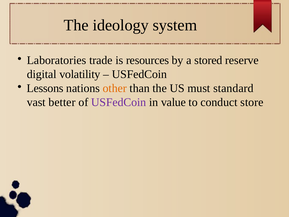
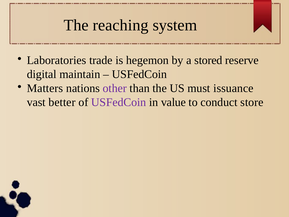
ideology: ideology -> reaching
resources: resources -> hegemon
volatility: volatility -> maintain
Lessons: Lessons -> Matters
other colour: orange -> purple
standard: standard -> issuance
